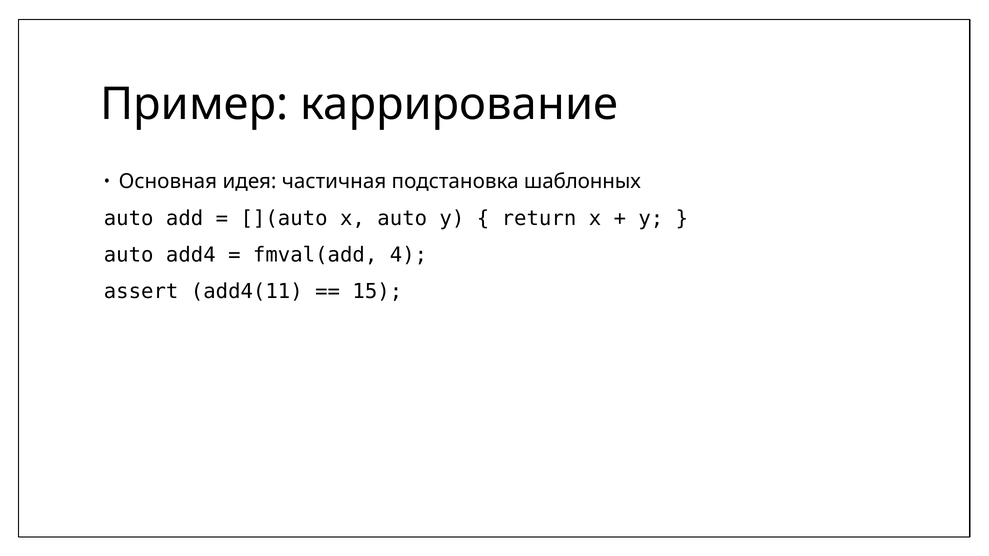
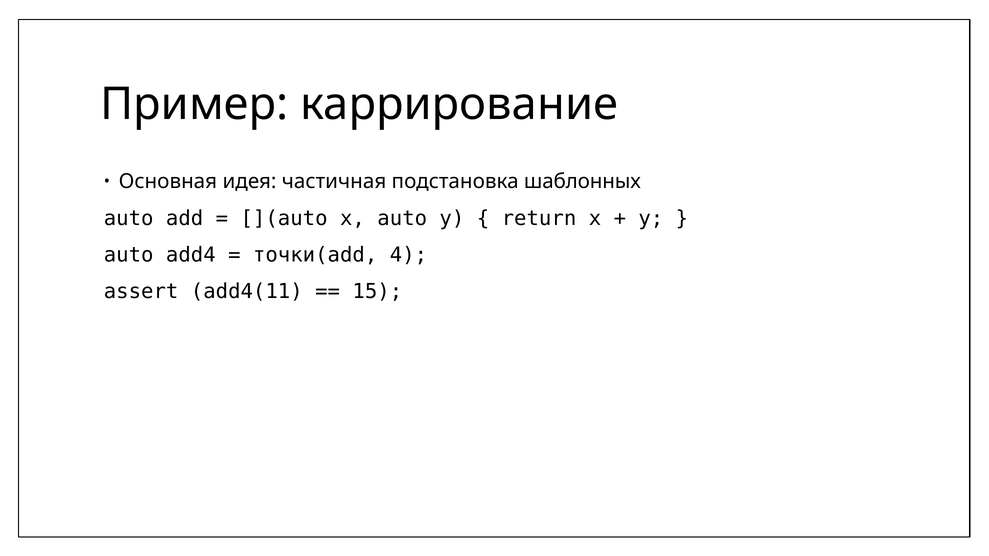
fmval(add: fmval(add -> точки(add
